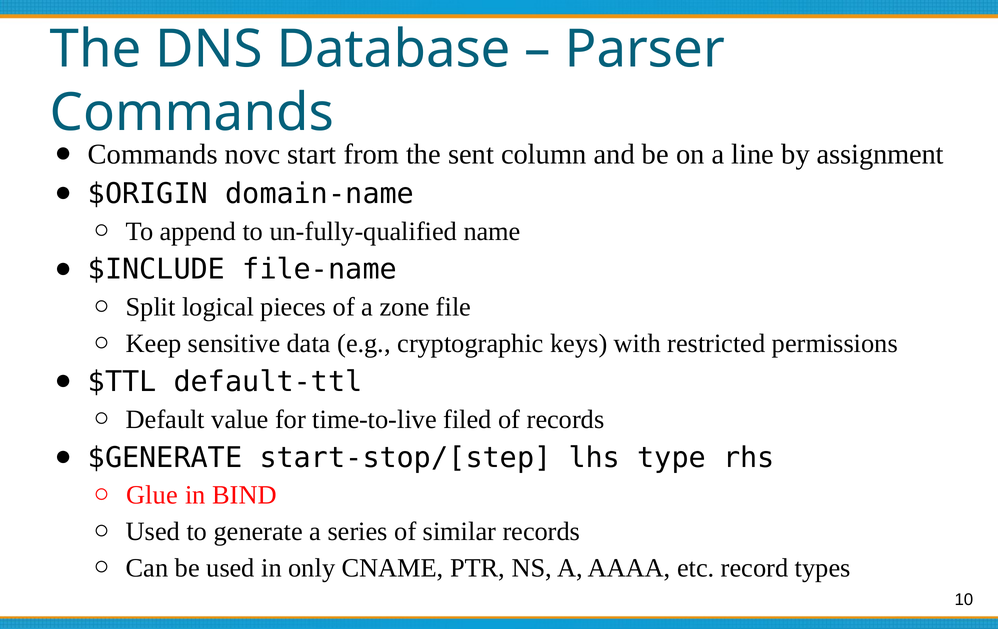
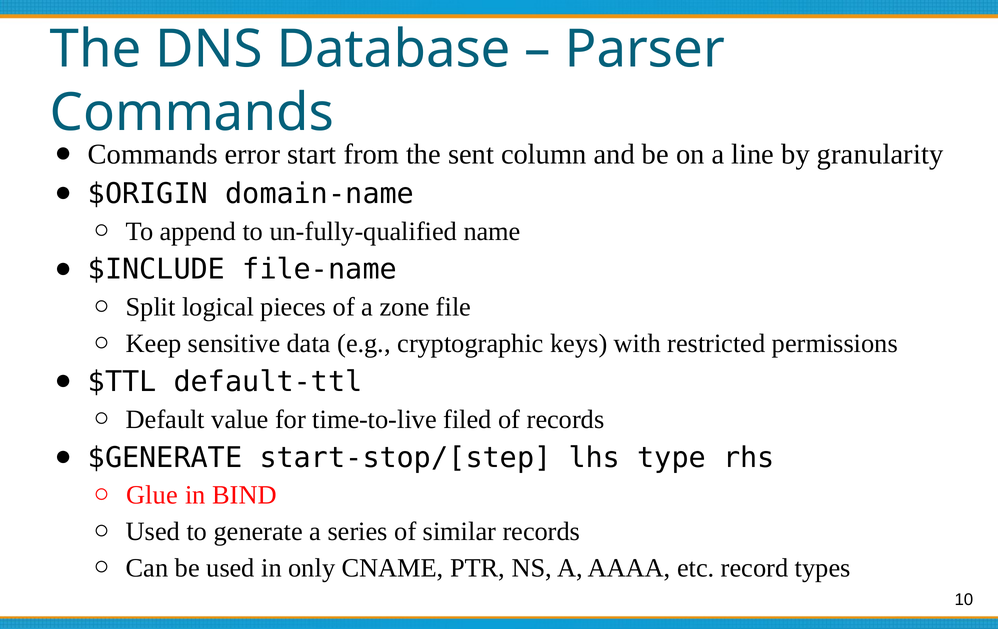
novc: novc -> error
assignment: assignment -> granularity
